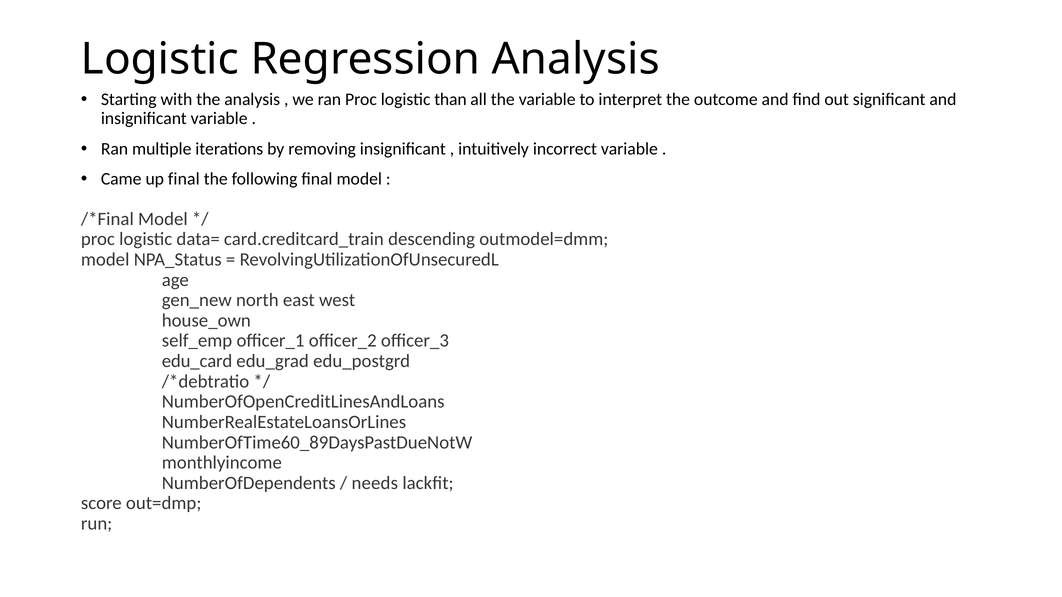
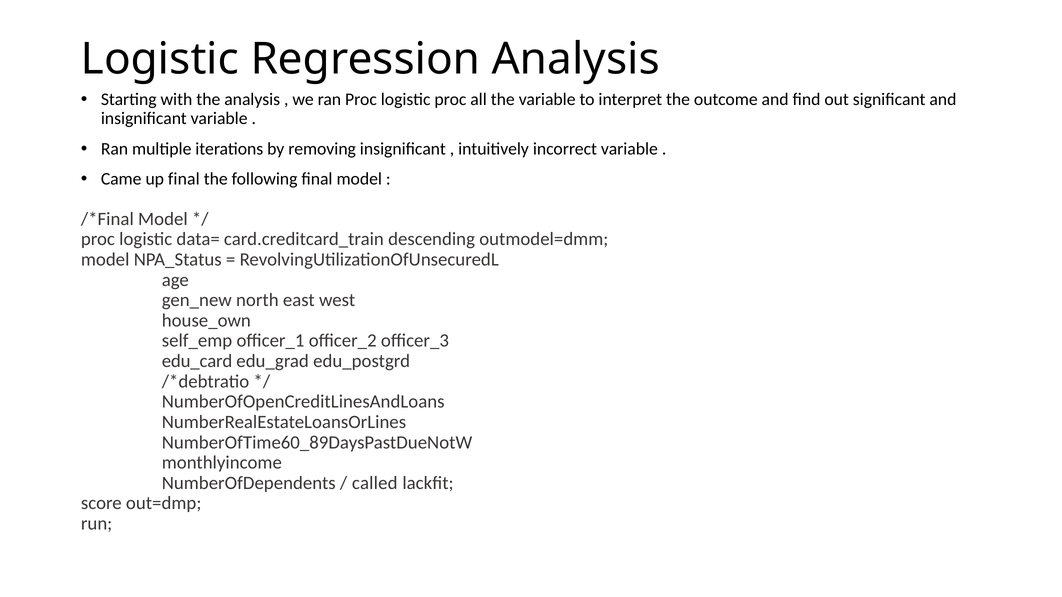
logistic than: than -> proc
needs: needs -> called
